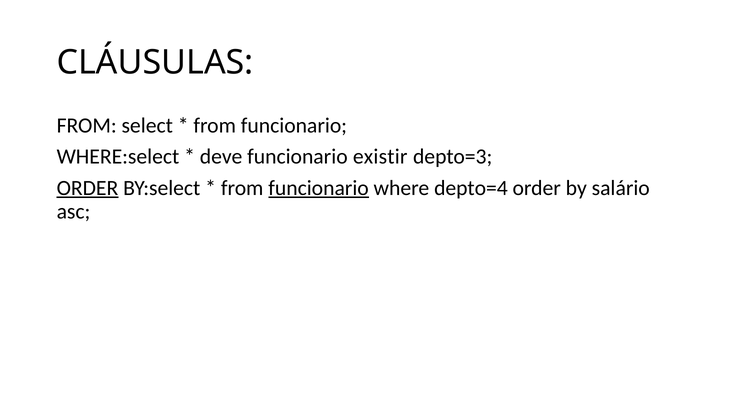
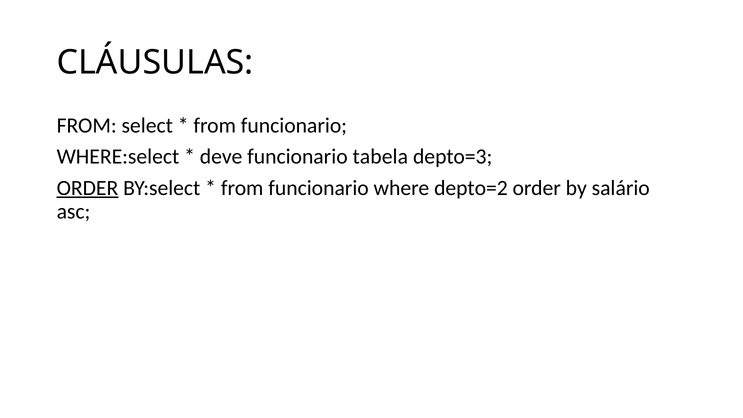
existir: existir -> tabela
funcionario at (319, 188) underline: present -> none
depto=4: depto=4 -> depto=2
